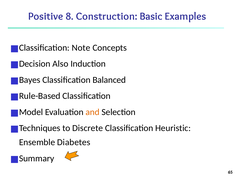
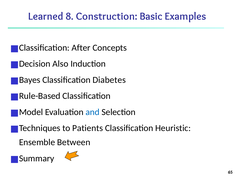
Positive: Positive -> Learned
Note: Note -> After
Balanced: Balanced -> Diabetes
and colour: orange -> blue
Discrete: Discrete -> Patients
Diabetes: Diabetes -> Between
